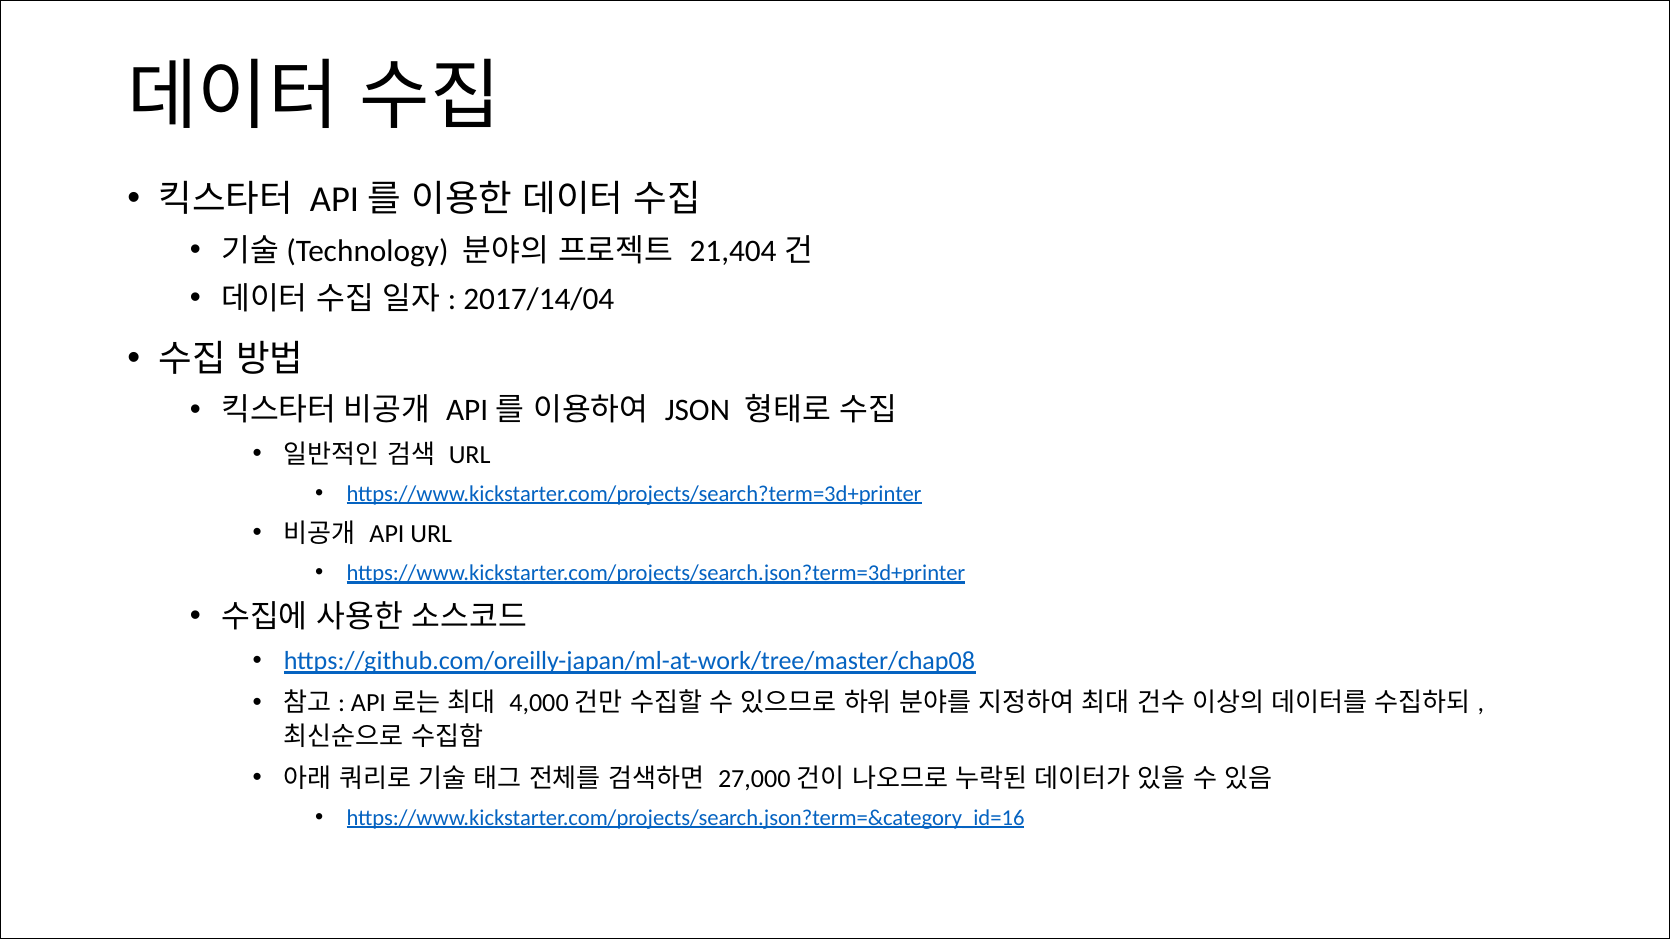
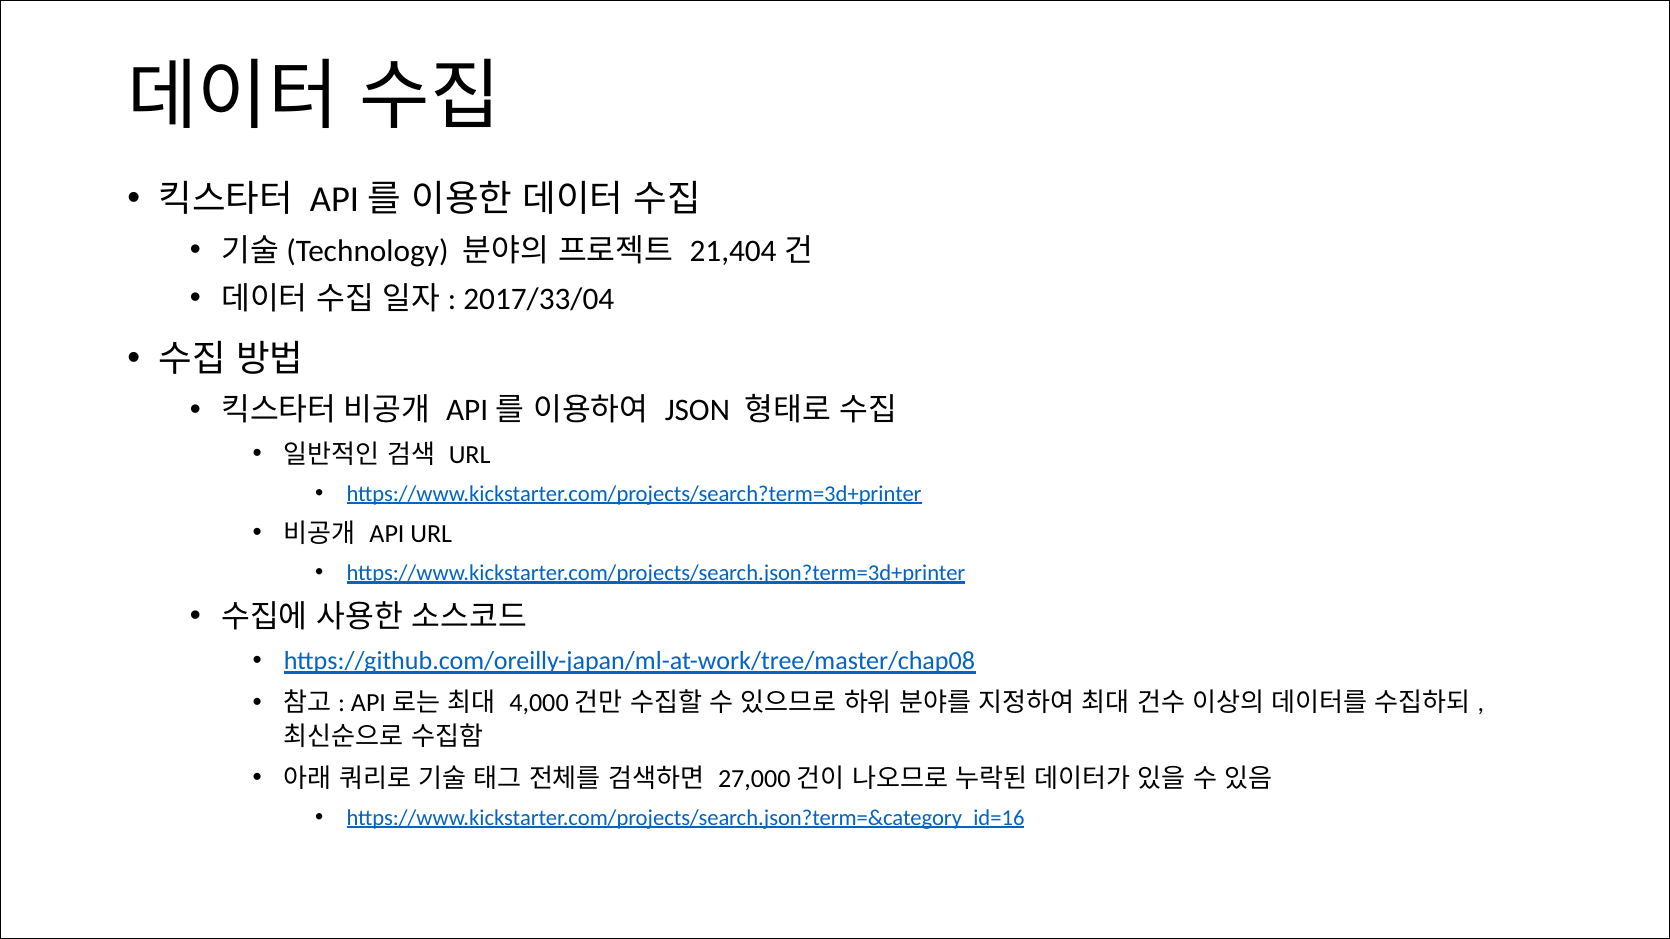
2017/14/04: 2017/14/04 -> 2017/33/04
